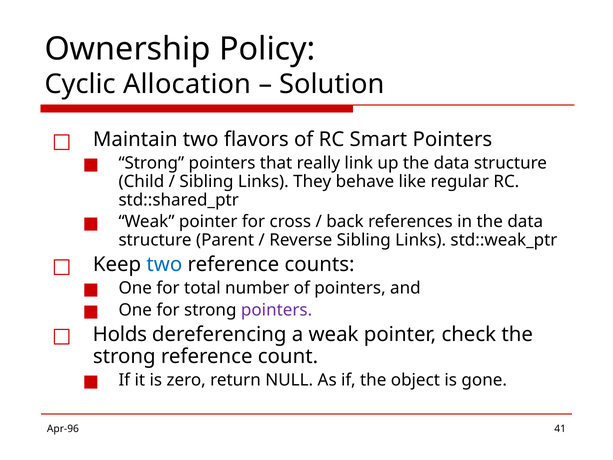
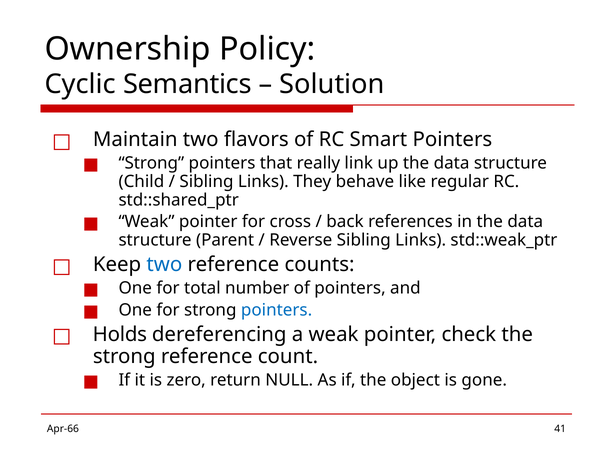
Allocation: Allocation -> Semantics
pointers at (277, 310) colour: purple -> blue
Apr-96: Apr-96 -> Apr-66
